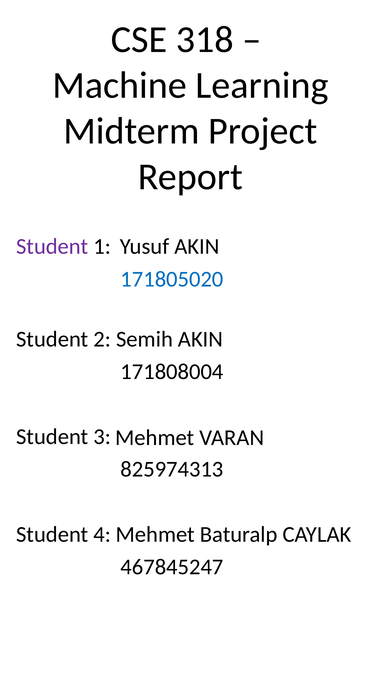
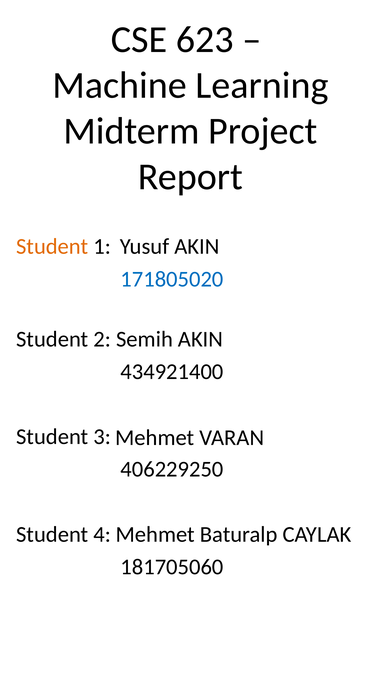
318: 318 -> 623
Student at (52, 246) colour: purple -> orange
171808004: 171808004 -> 434921400
825974313: 825974313 -> 406229250
467845247: 467845247 -> 181705060
